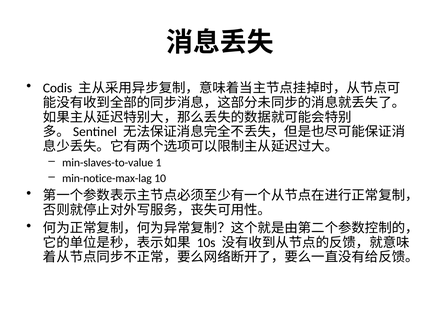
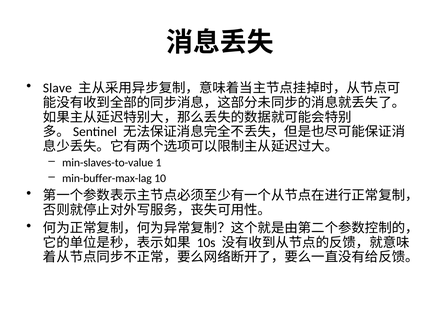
Codis: Codis -> Slave
min-notice-max-lag: min-notice-max-lag -> min-buffer-max-lag
